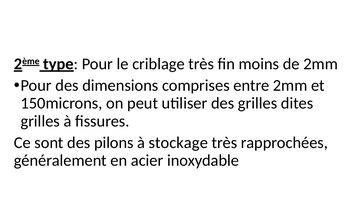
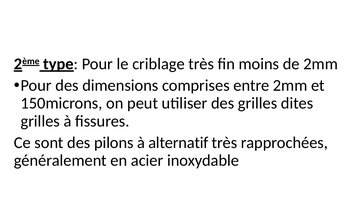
stockage: stockage -> alternatif
